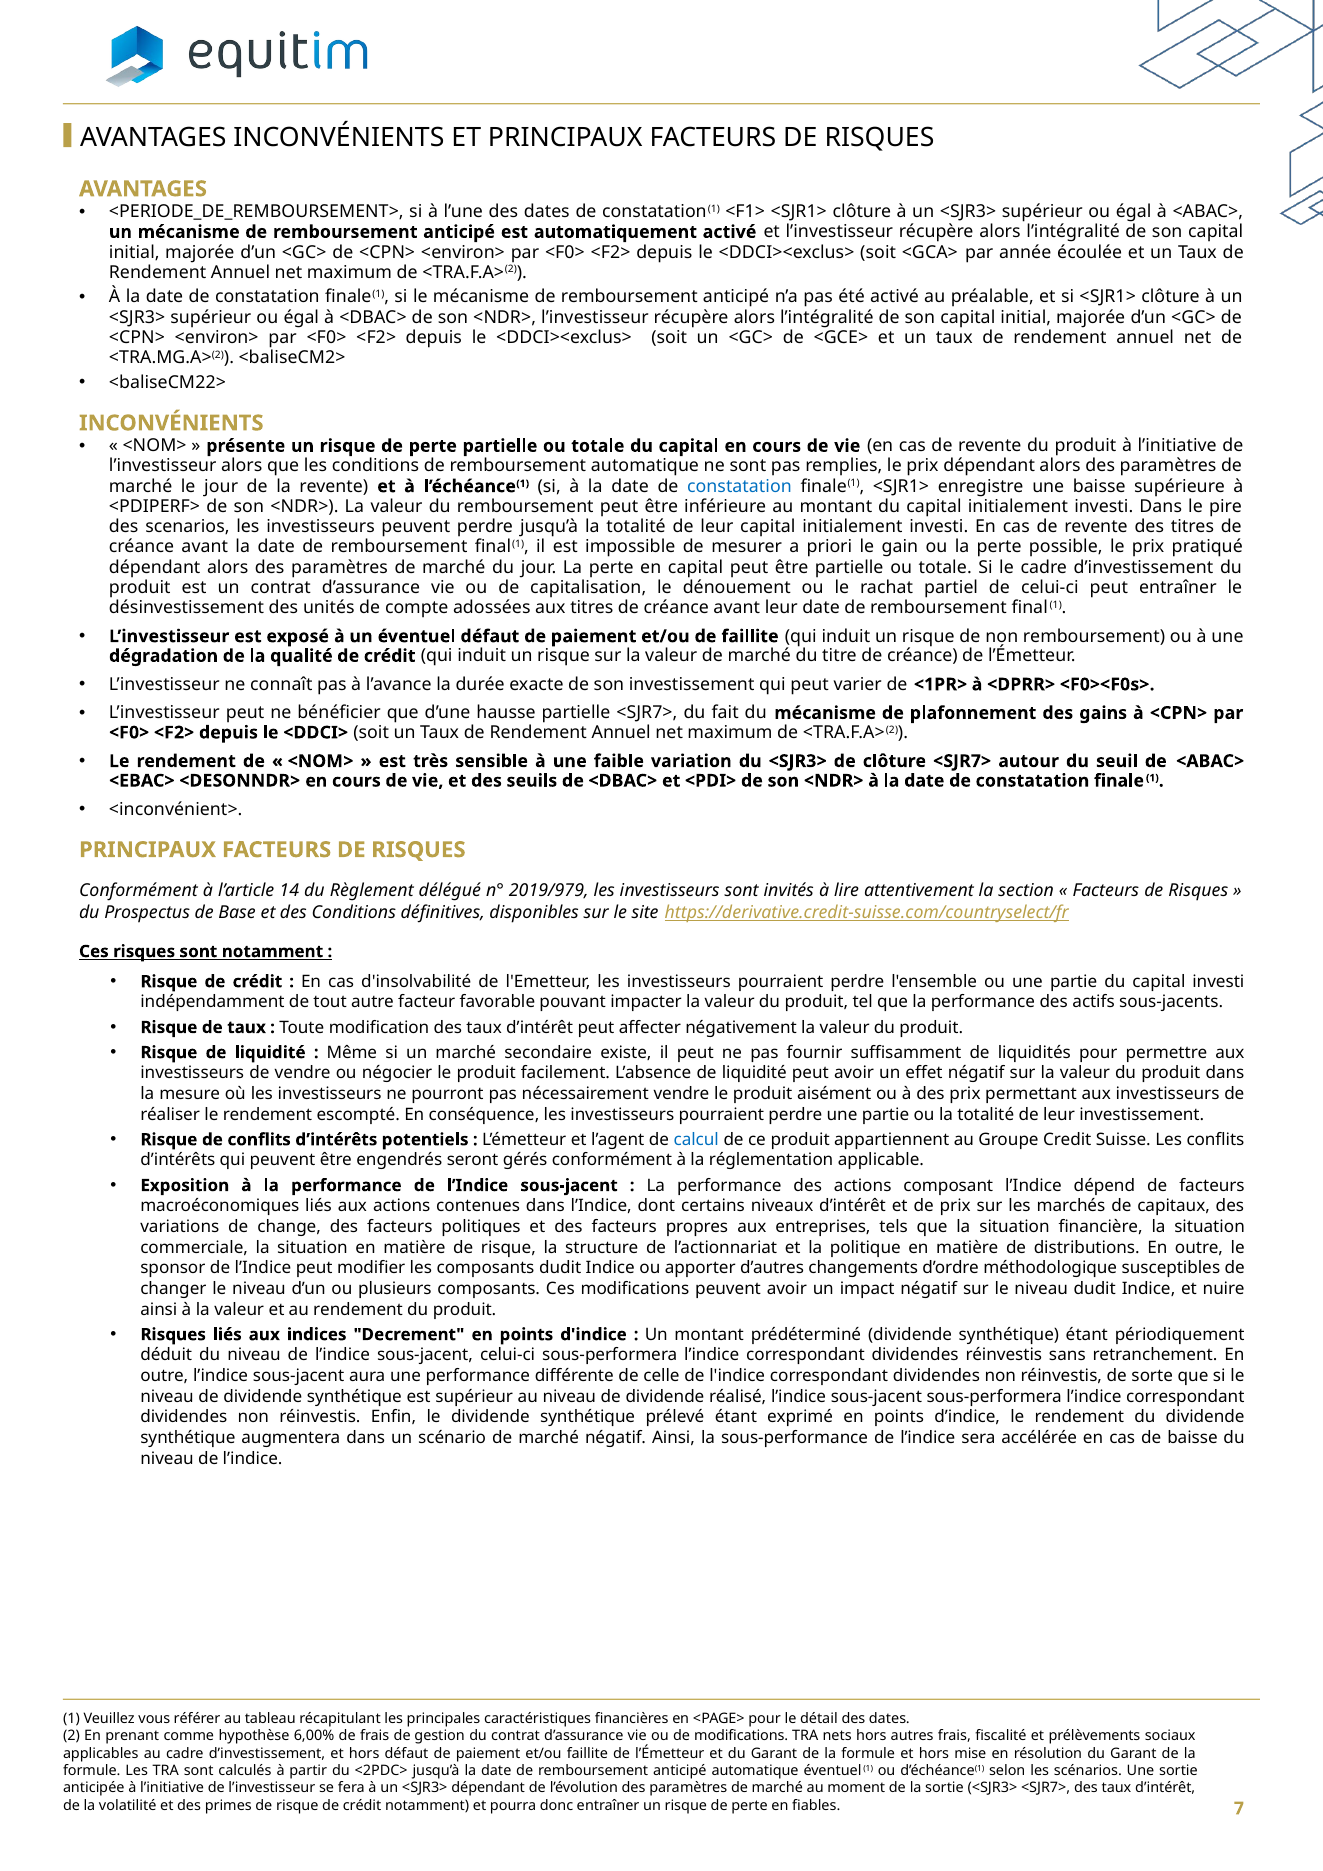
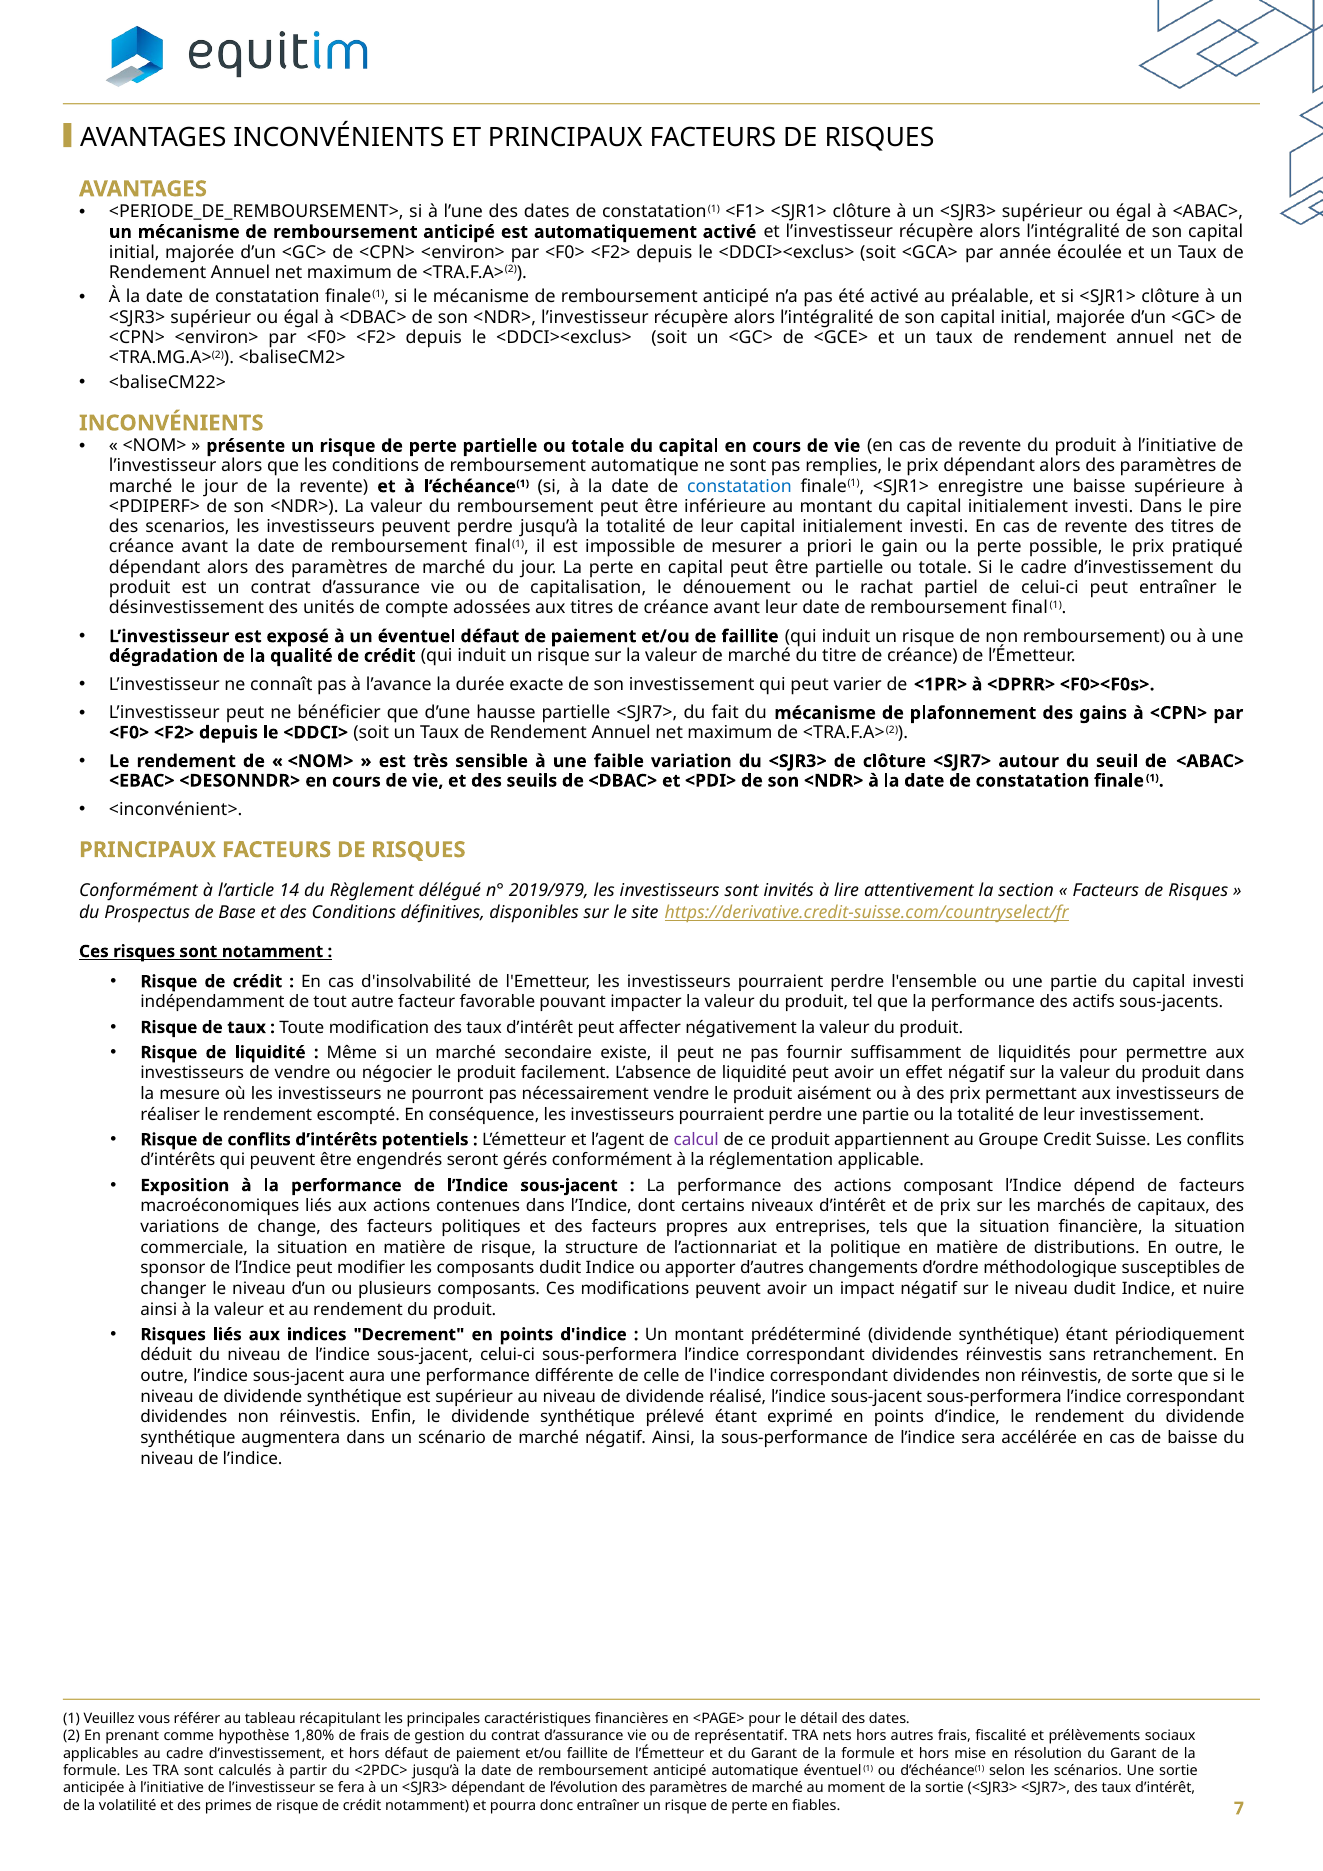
calcul colour: blue -> purple
6,00%: 6,00% -> 1,80%
de modifications: modifications -> représentatif
